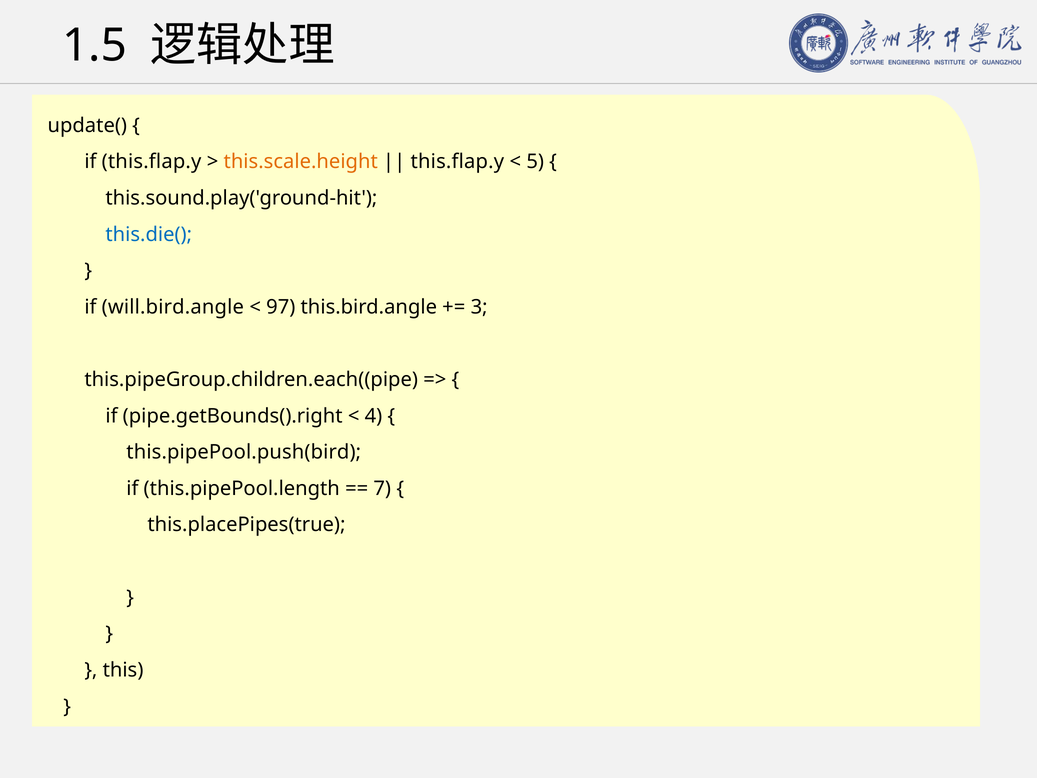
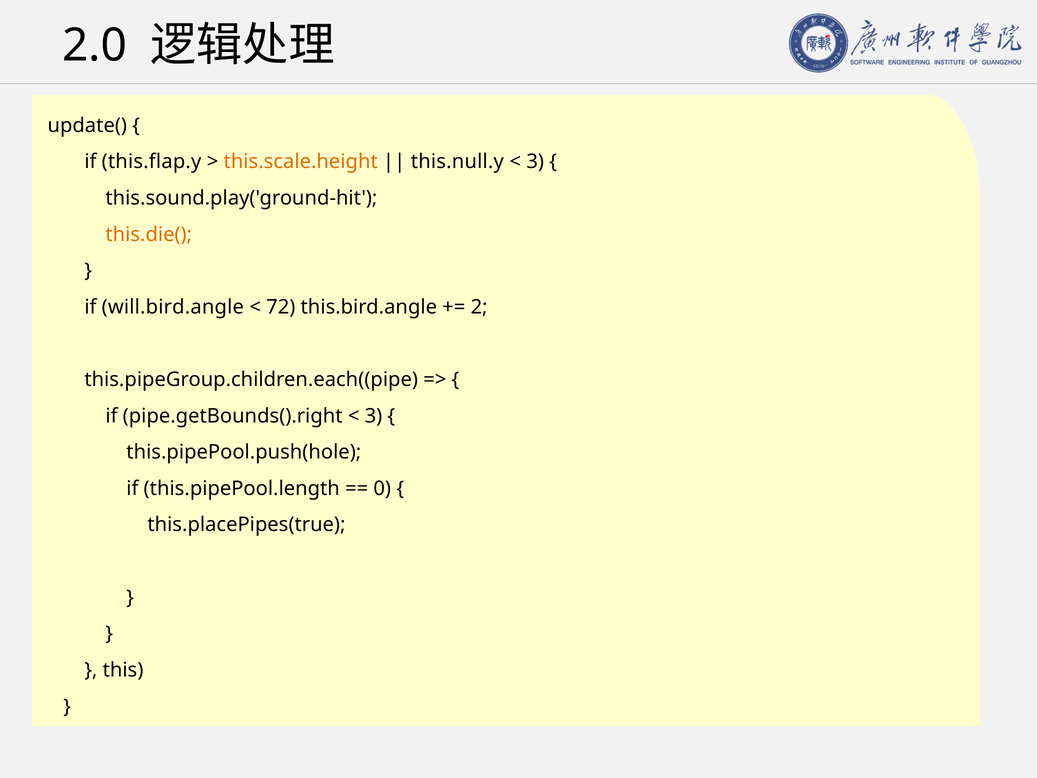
1.5: 1.5 -> 2.0
this.flap.y at (457, 162): this.flap.y -> this.null.y
5 at (535, 162): 5 -> 3
this.die( colour: blue -> orange
97: 97 -> 72
3: 3 -> 2
4 at (373, 416): 4 -> 3
this.pipePool.push(bird: this.pipePool.push(bird -> this.pipePool.push(hole
7: 7 -> 0
